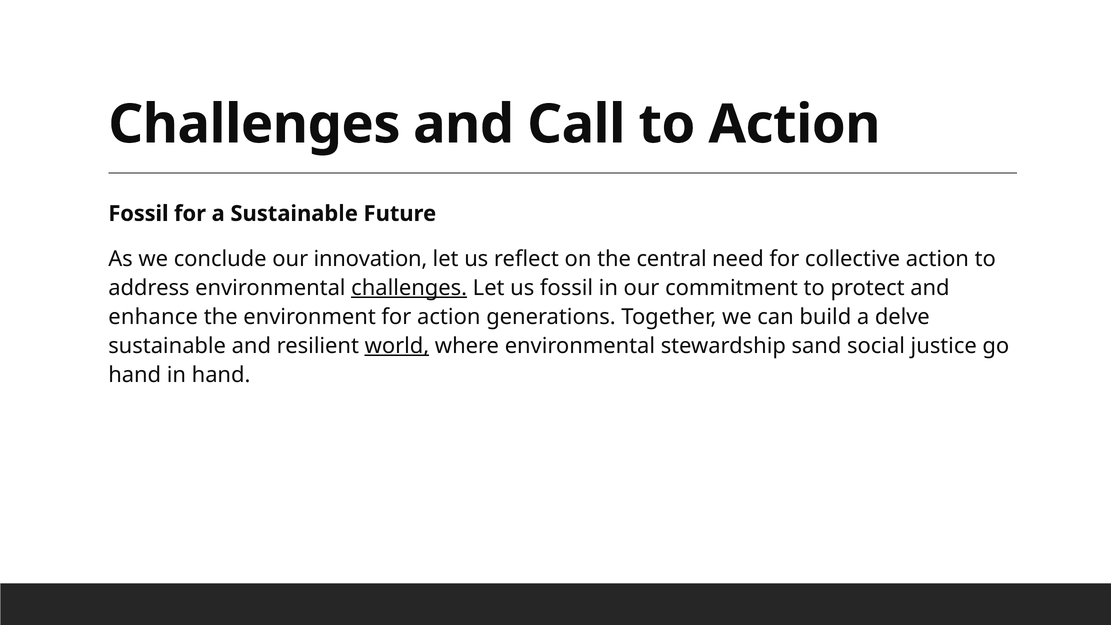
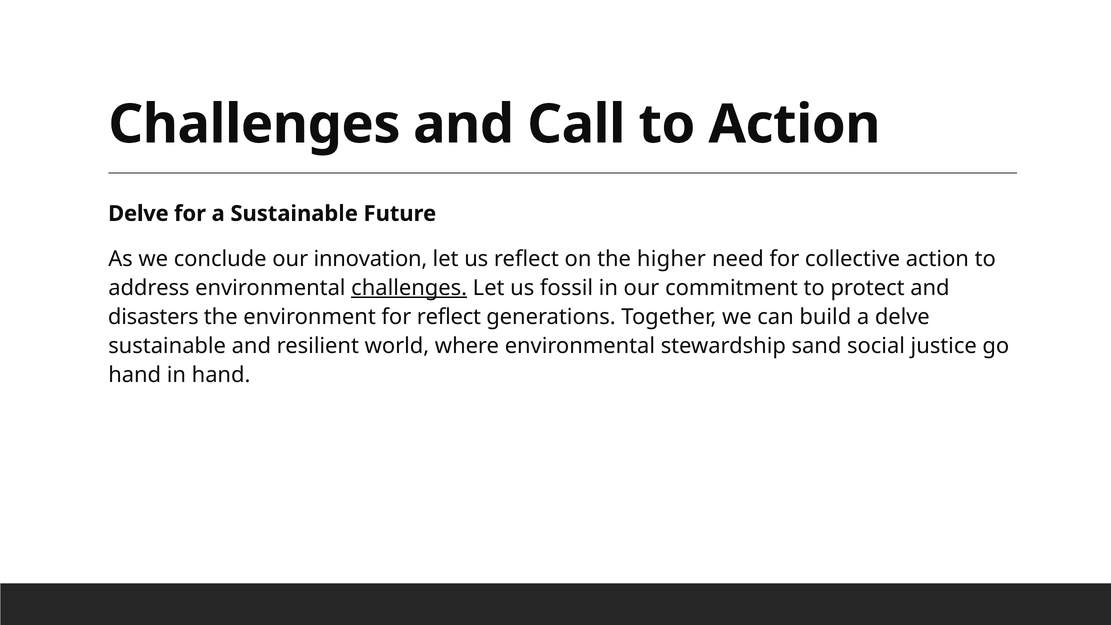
Fossil at (138, 214): Fossil -> Delve
central: central -> higher
enhance: enhance -> disasters
for action: action -> reflect
world underline: present -> none
